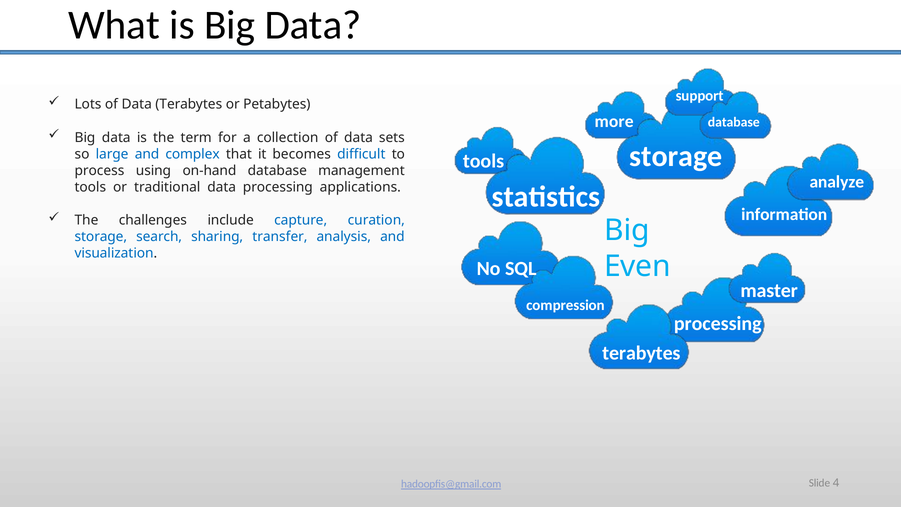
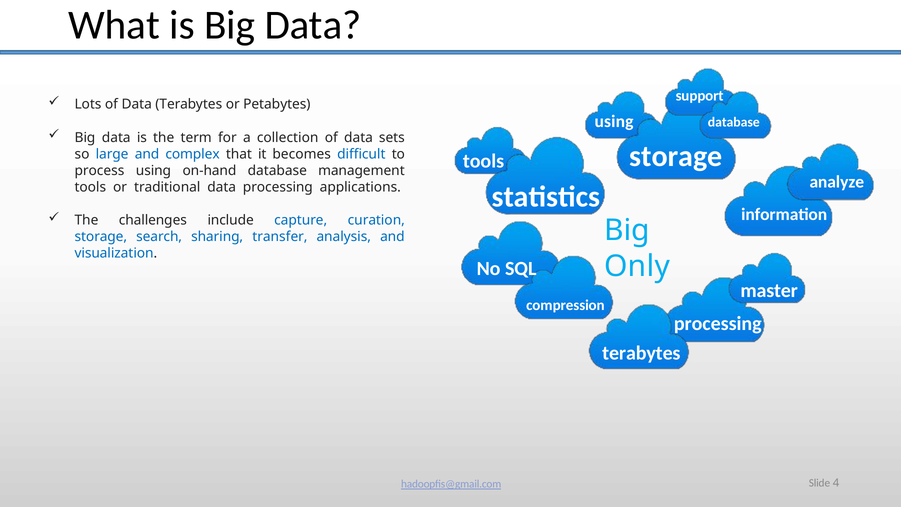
more at (614, 121): more -> using
Even: Even -> Only
